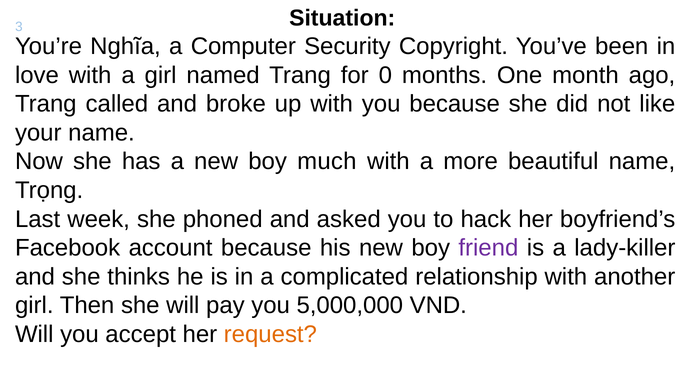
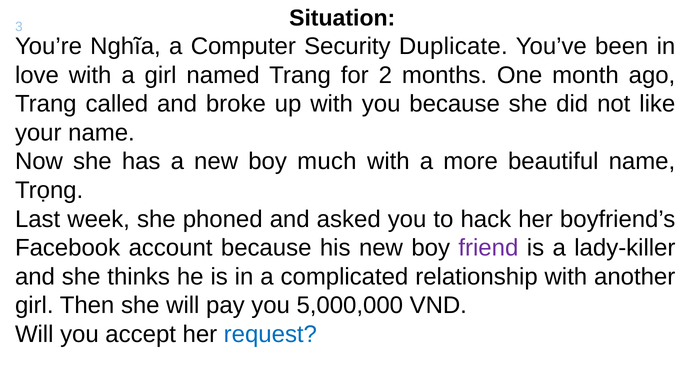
Copyright: Copyright -> Duplicate
0: 0 -> 2
request colour: orange -> blue
